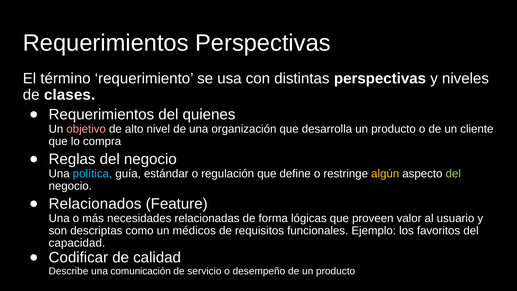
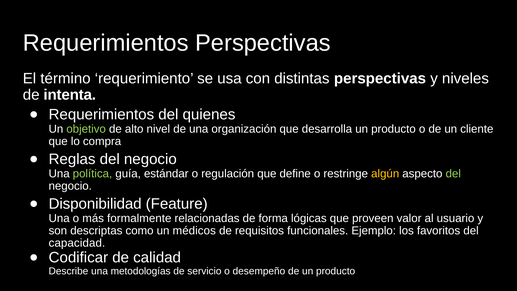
clases: clases -> intenta
objetivo colour: pink -> light green
política colour: light blue -> light green
Relacionados: Relacionados -> Disponibilidad
necesidades: necesidades -> formalmente
comunicación: comunicación -> metodologías
